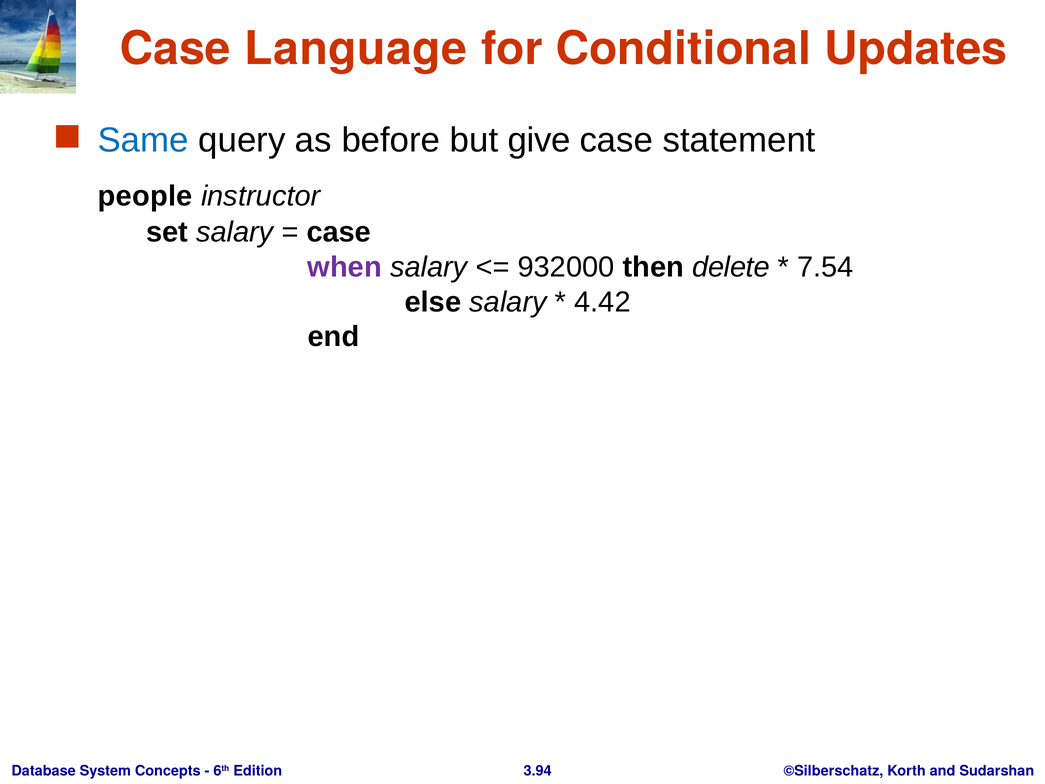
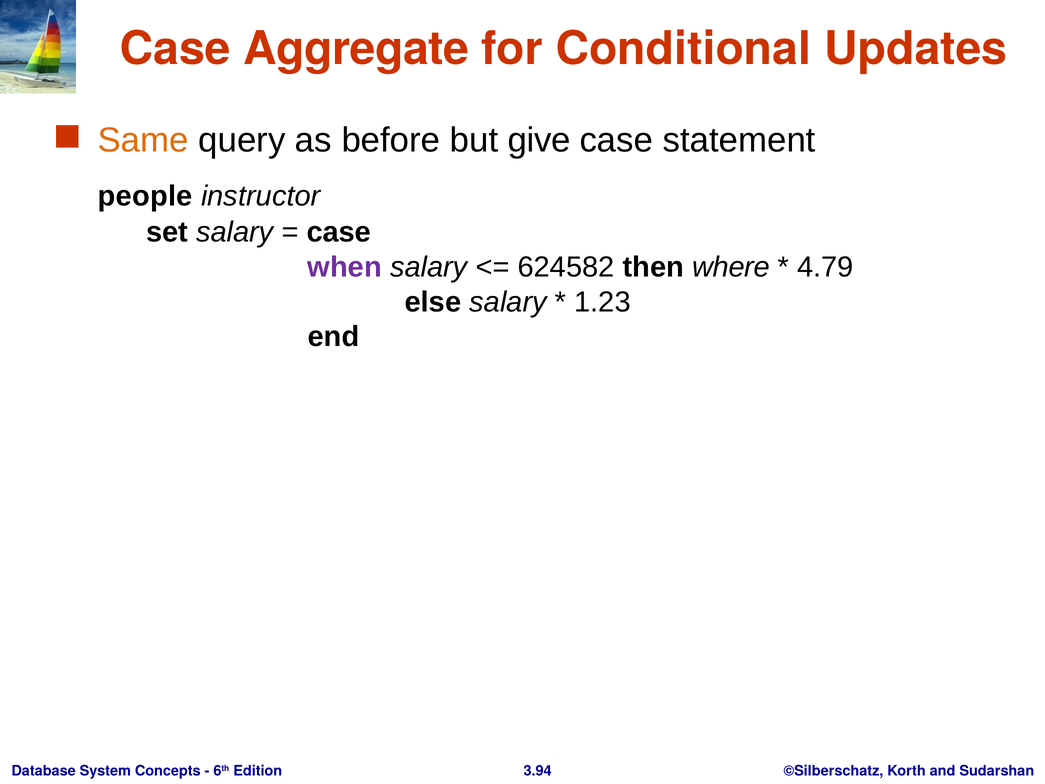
Language: Language -> Aggregate
Same colour: blue -> orange
932000: 932000 -> 624582
delete: delete -> where
7.54: 7.54 -> 4.79
4.42: 4.42 -> 1.23
